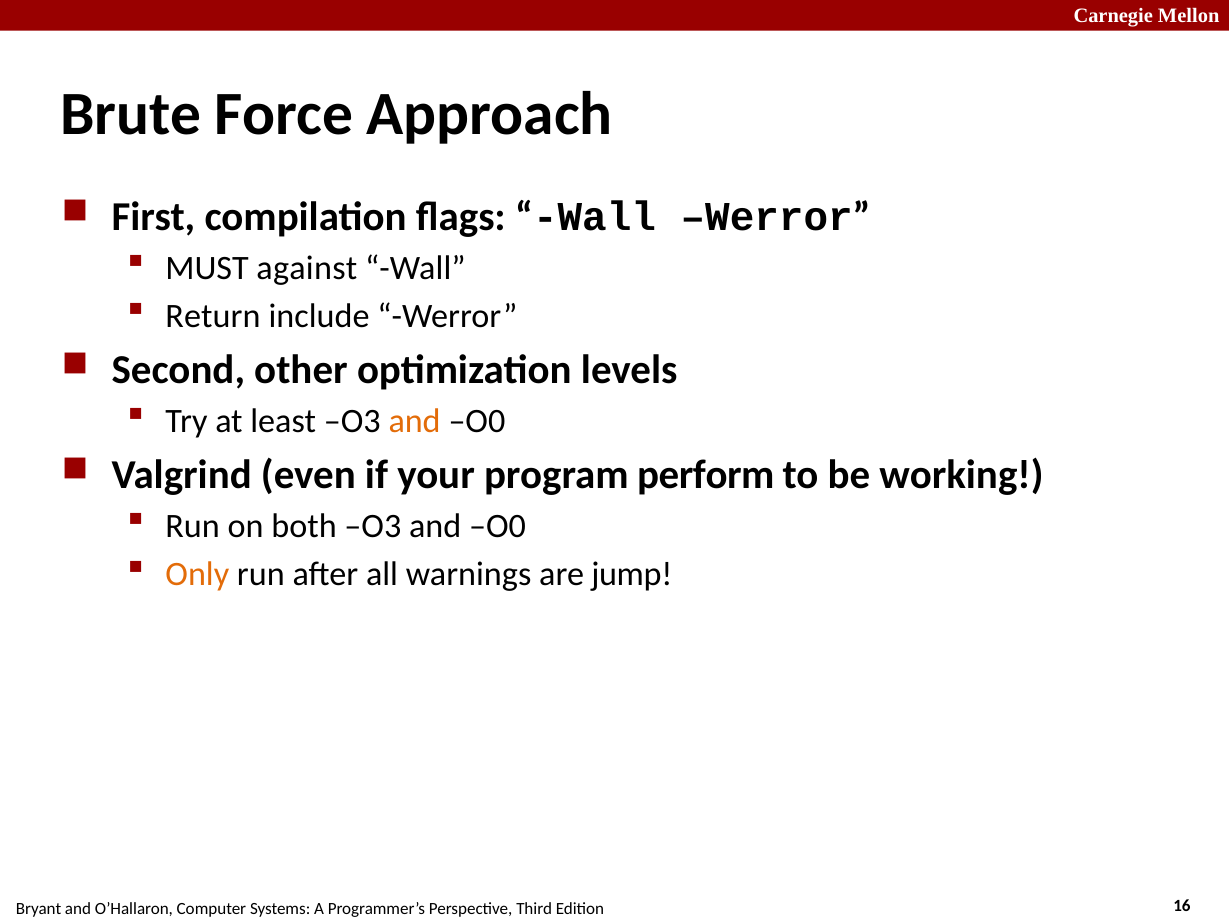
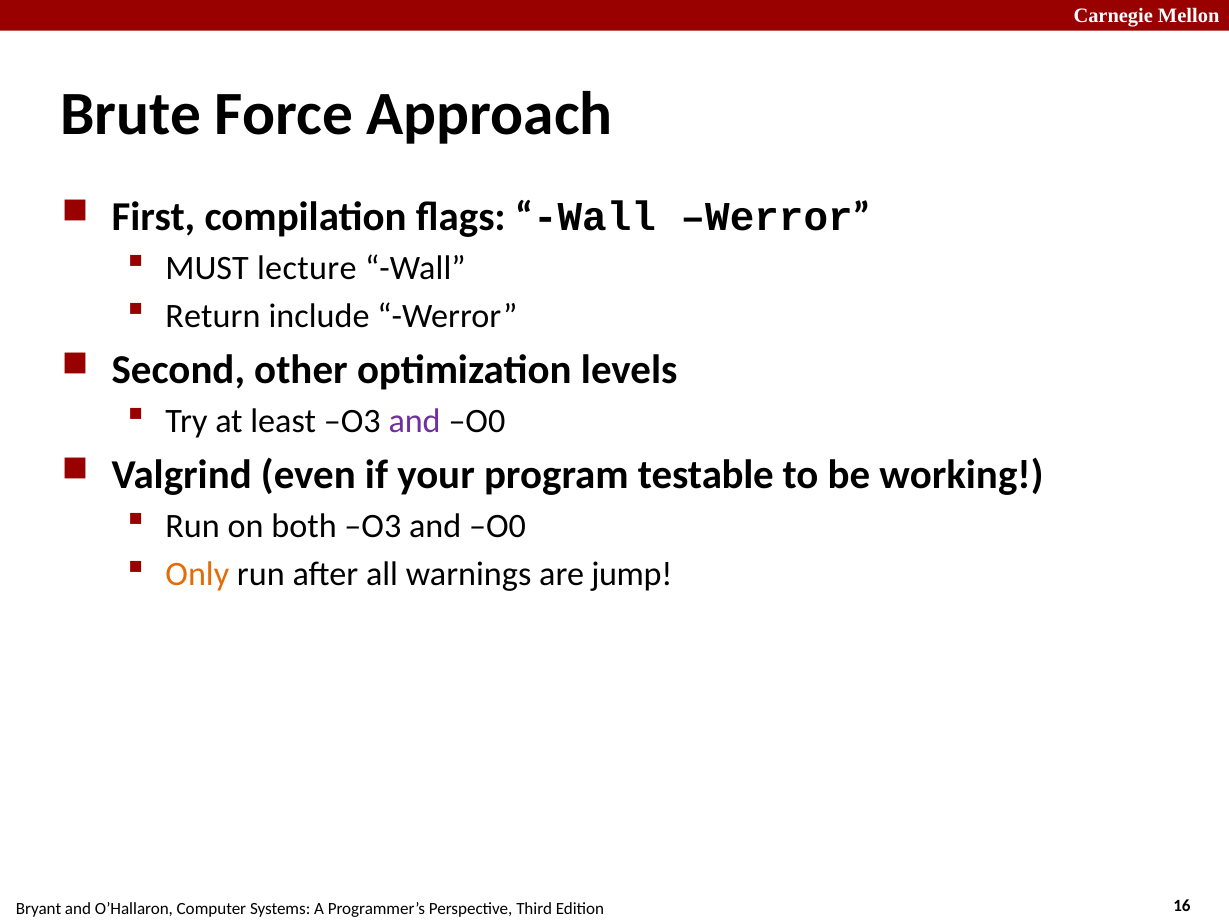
against: against -> lecture
and at (415, 421) colour: orange -> purple
perform: perform -> testable
